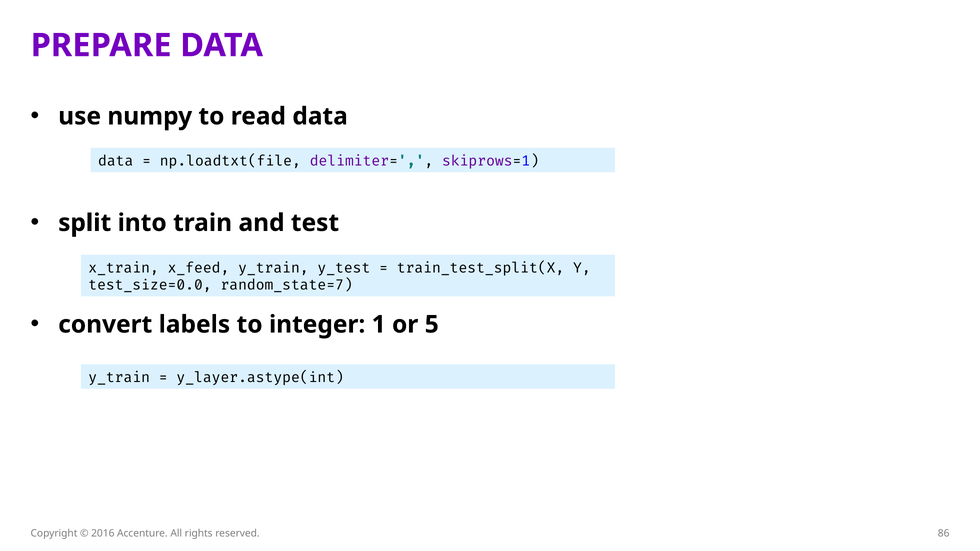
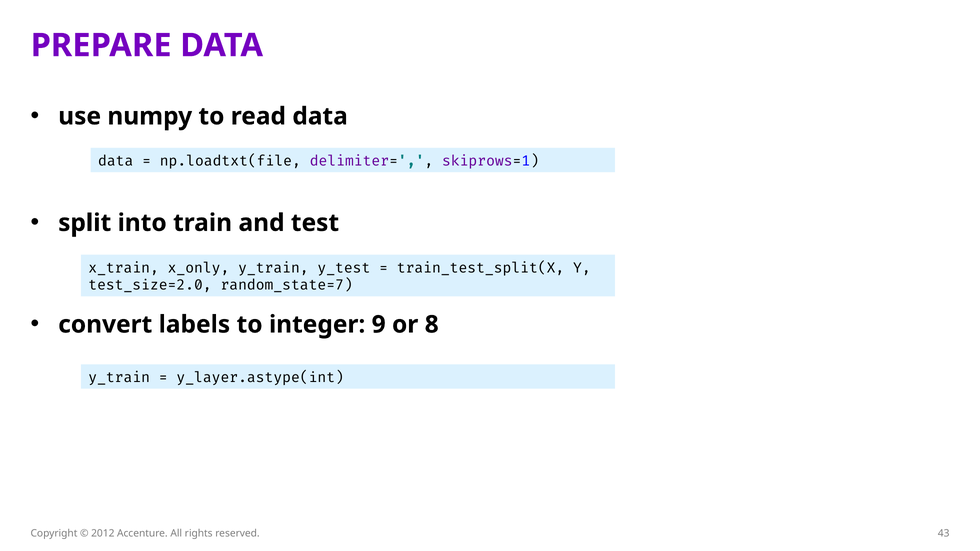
x_feed: x_feed -> x_only
test_size=0.0: test_size=0.0 -> test_size=2.0
1: 1 -> 9
5: 5 -> 8
2016: 2016 -> 2012
86: 86 -> 43
